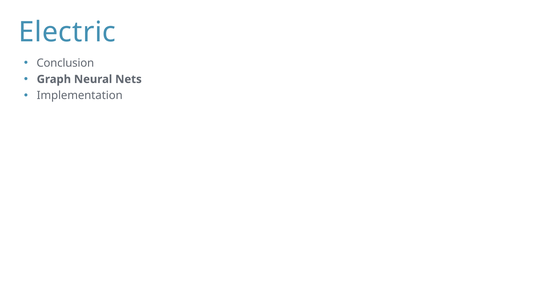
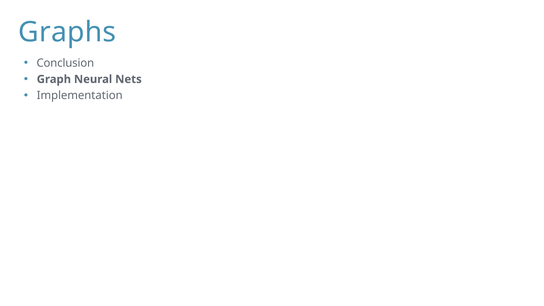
Electric: Electric -> Graphs
